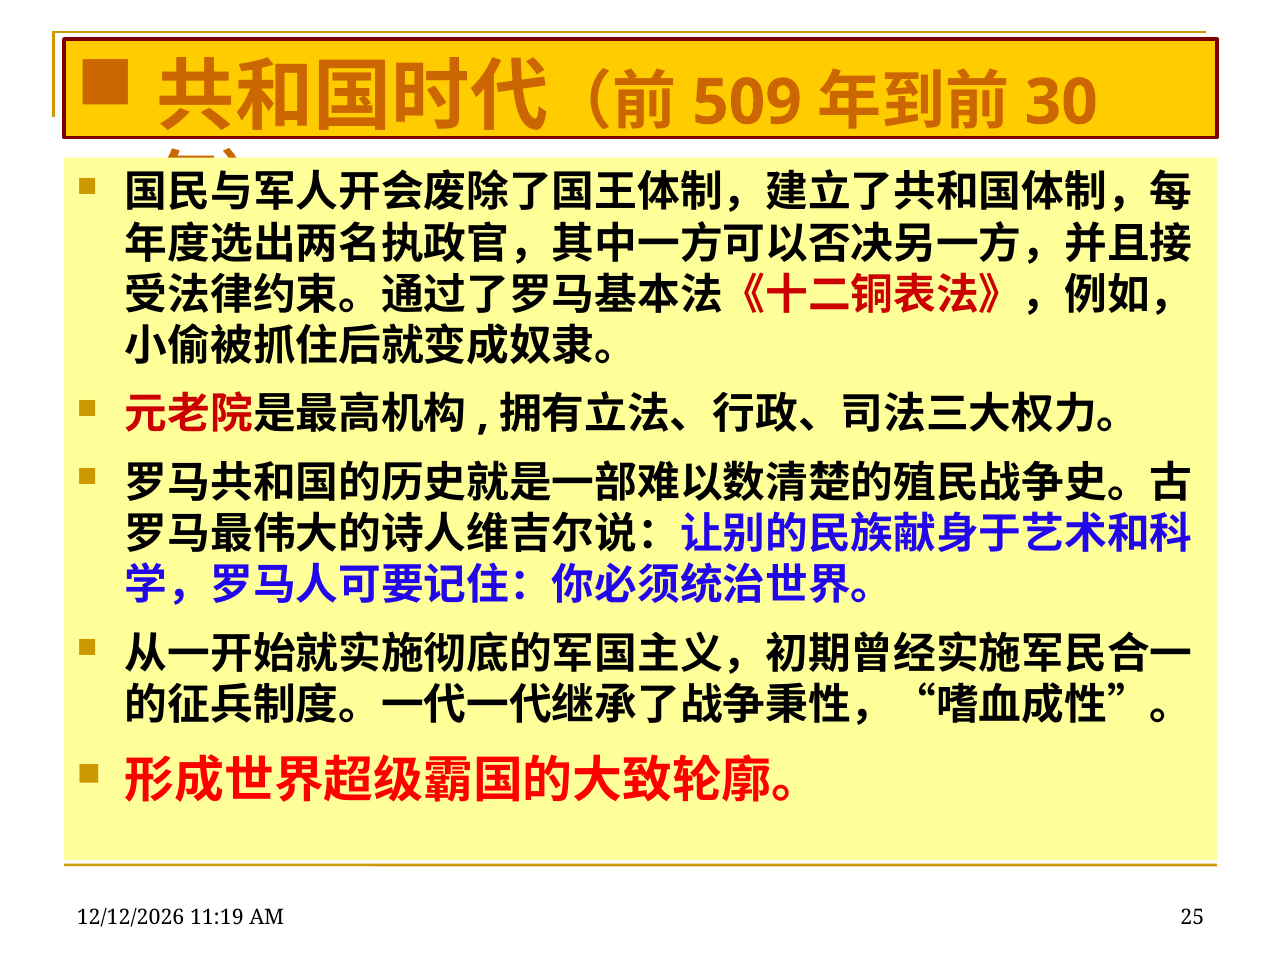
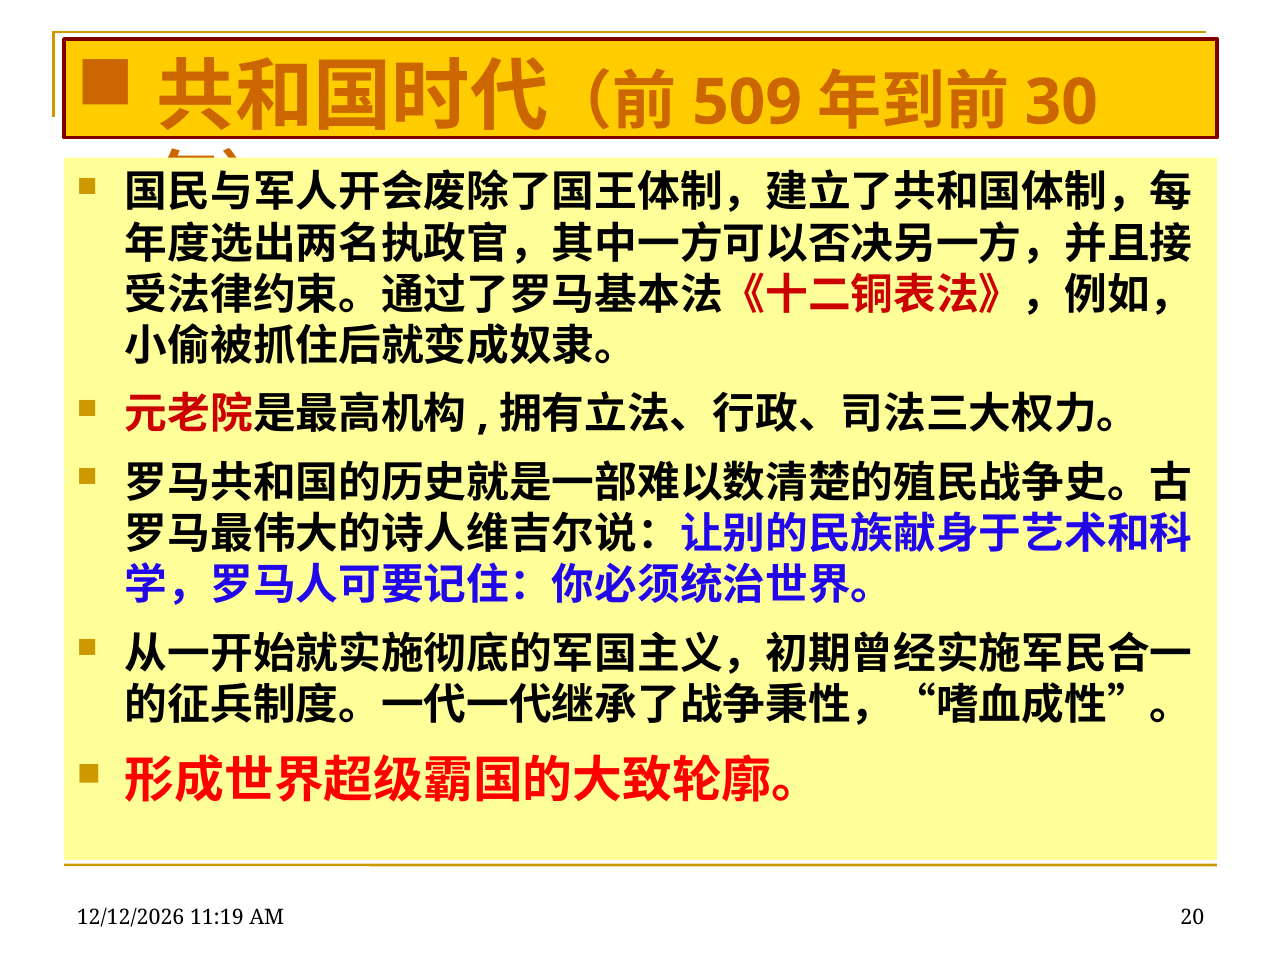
25: 25 -> 20
